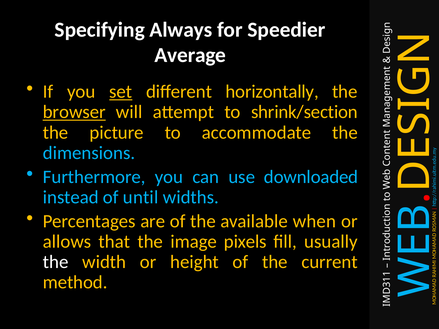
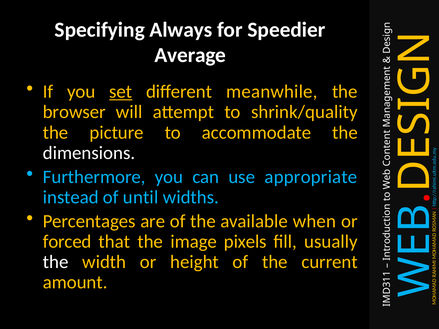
horizontally: horizontally -> meanwhile
browser underline: present -> none
shrink/section: shrink/section -> shrink/quality
dimensions colour: light blue -> white
downloaded: downloaded -> appropriate
allows: allows -> forced
method: method -> amount
